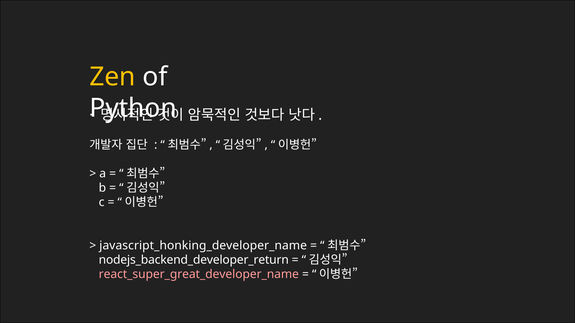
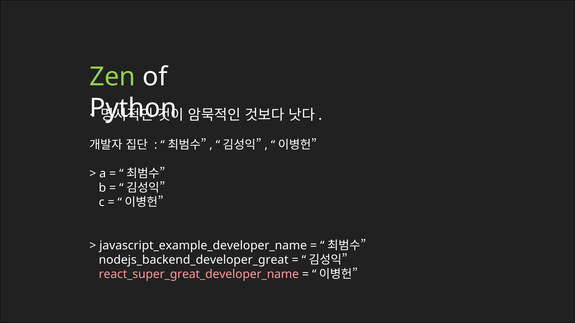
Zen colour: yellow -> light green
javascript_honking_developer_name: javascript_honking_developer_name -> javascript_example_developer_name
nodejs_backend_developer_return: nodejs_backend_developer_return -> nodejs_backend_developer_great
